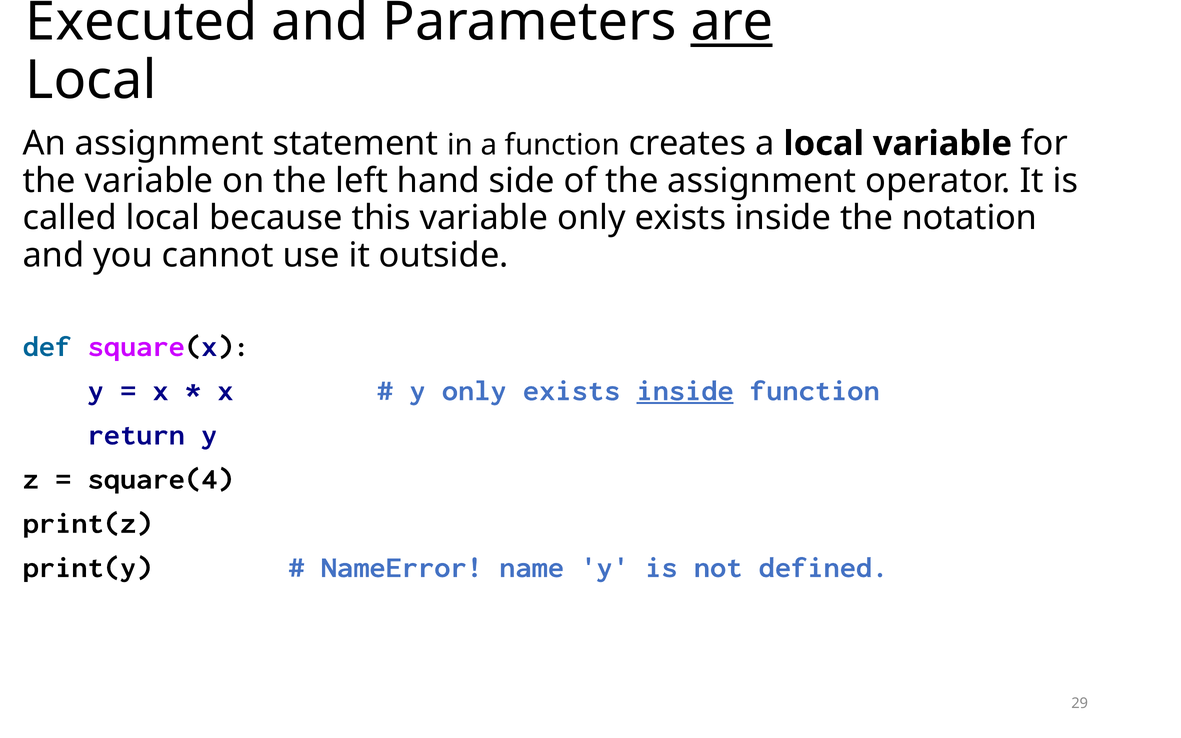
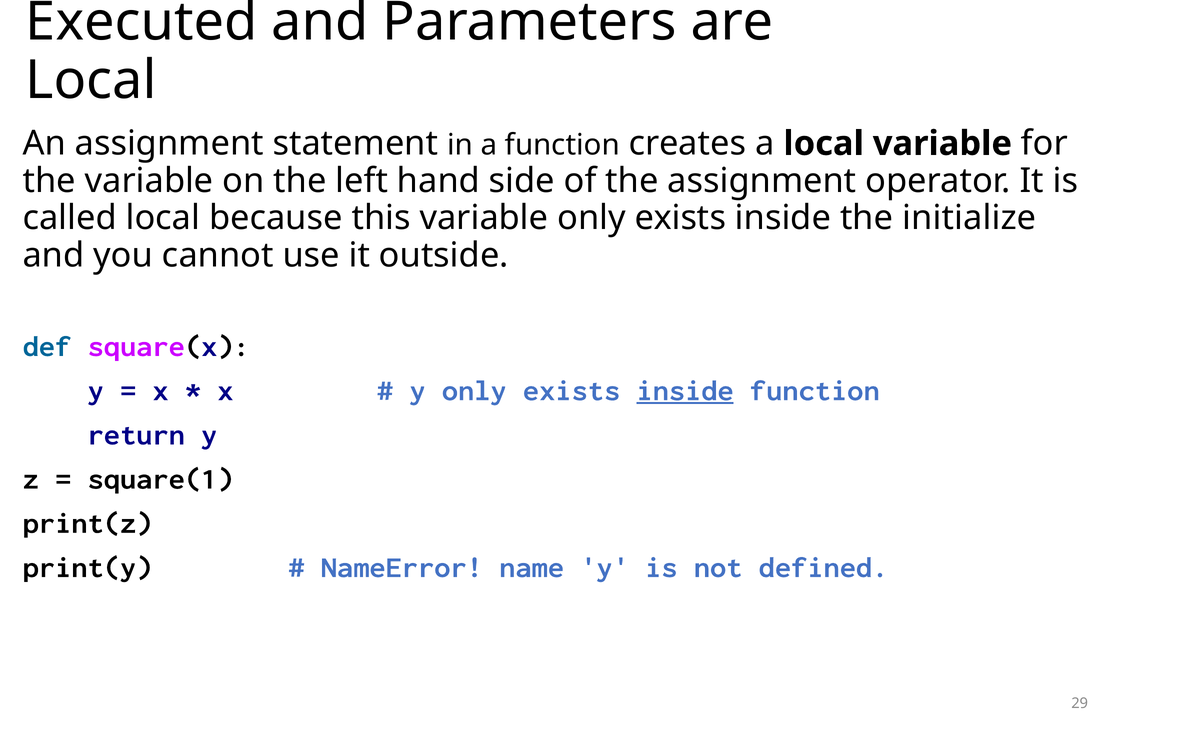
are underline: present -> none
notation: notation -> initialize
square(4: square(4 -> square(1
